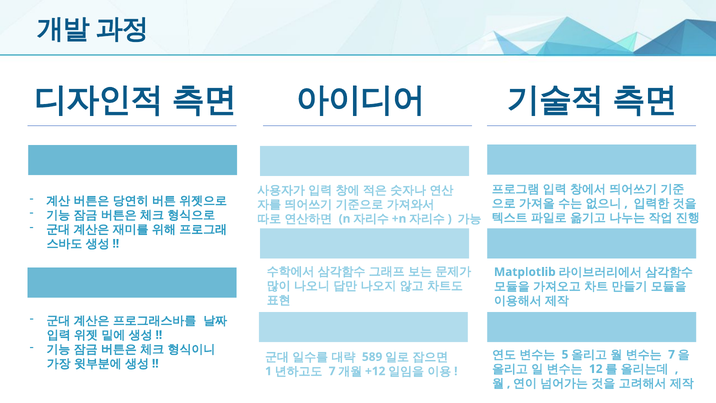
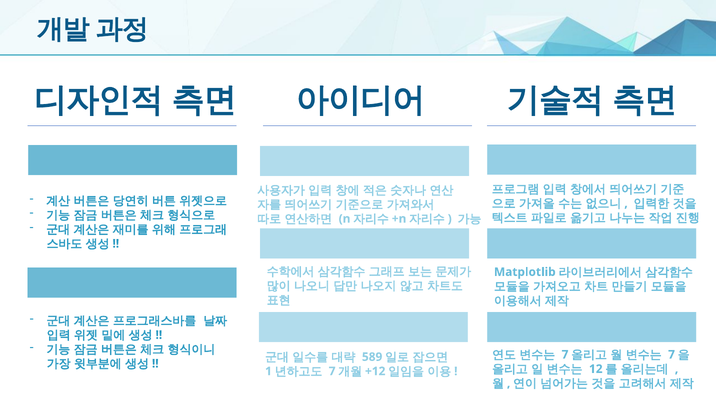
5 at (565, 354): 5 -> 7
